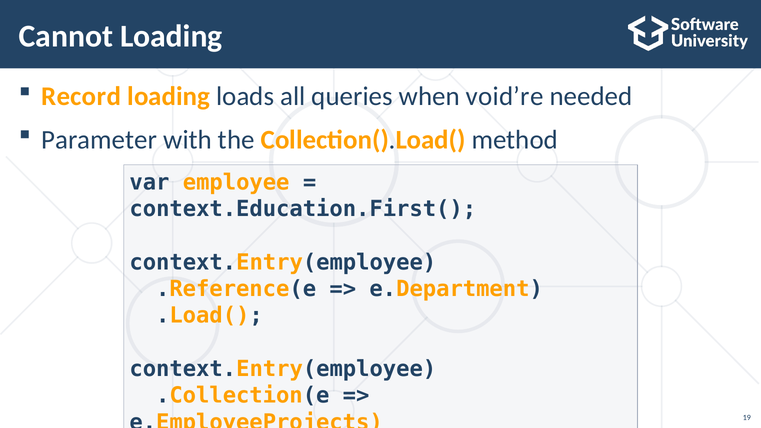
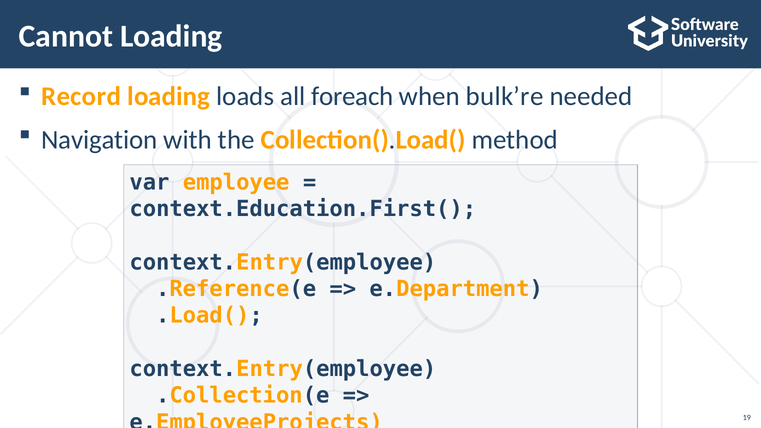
queries: queries -> foreach
void’re: void’re -> bulk’re
Parameter: Parameter -> Navigation
